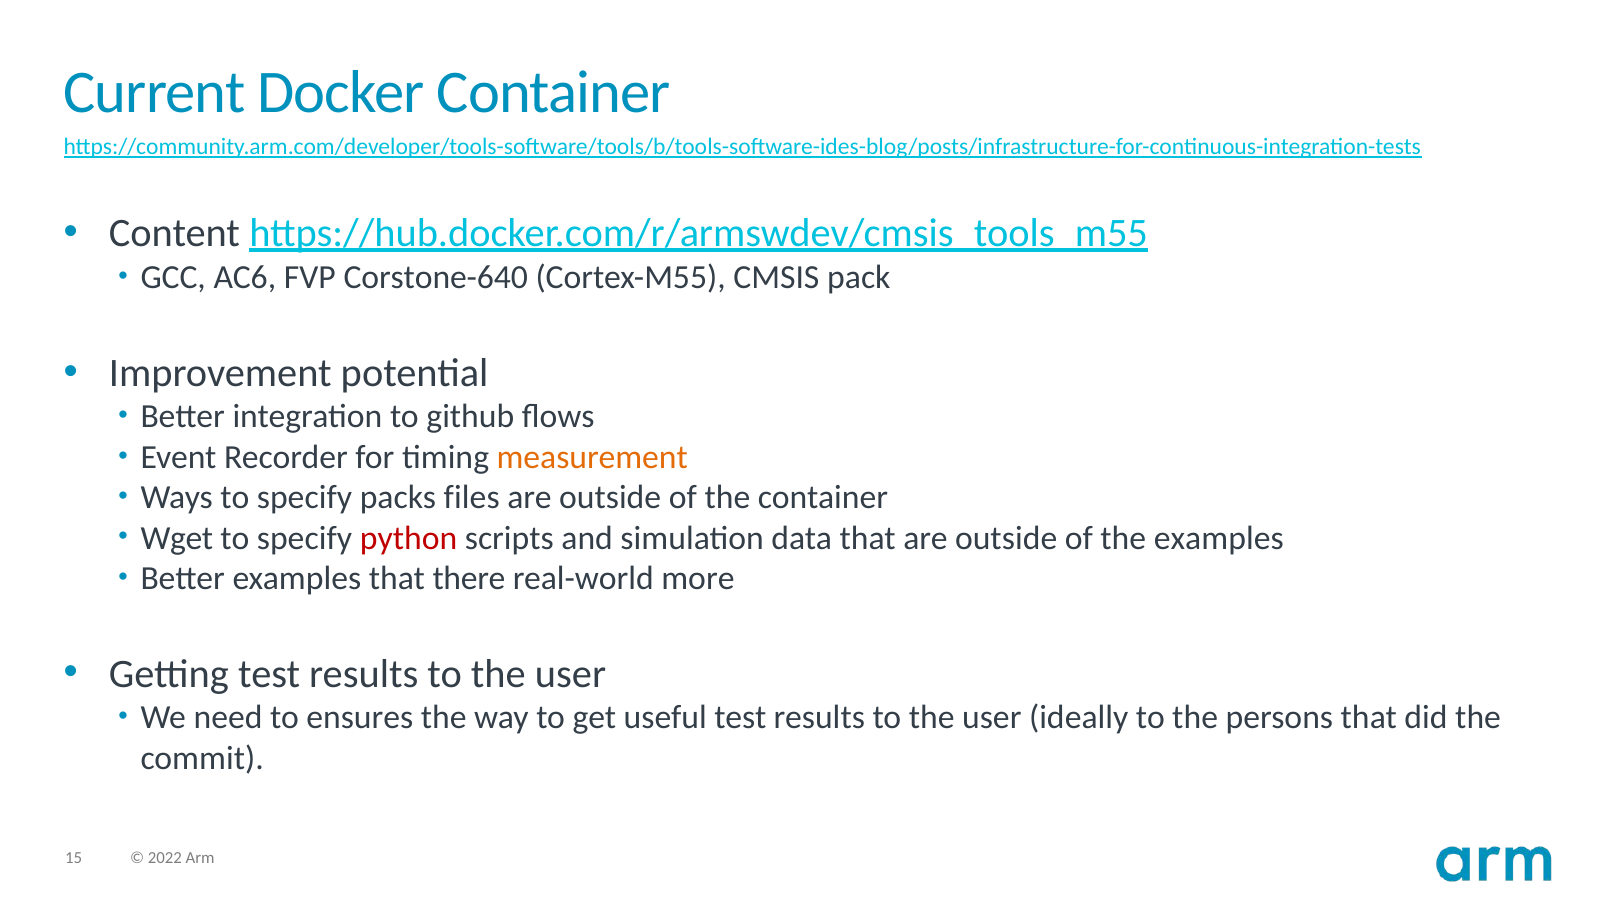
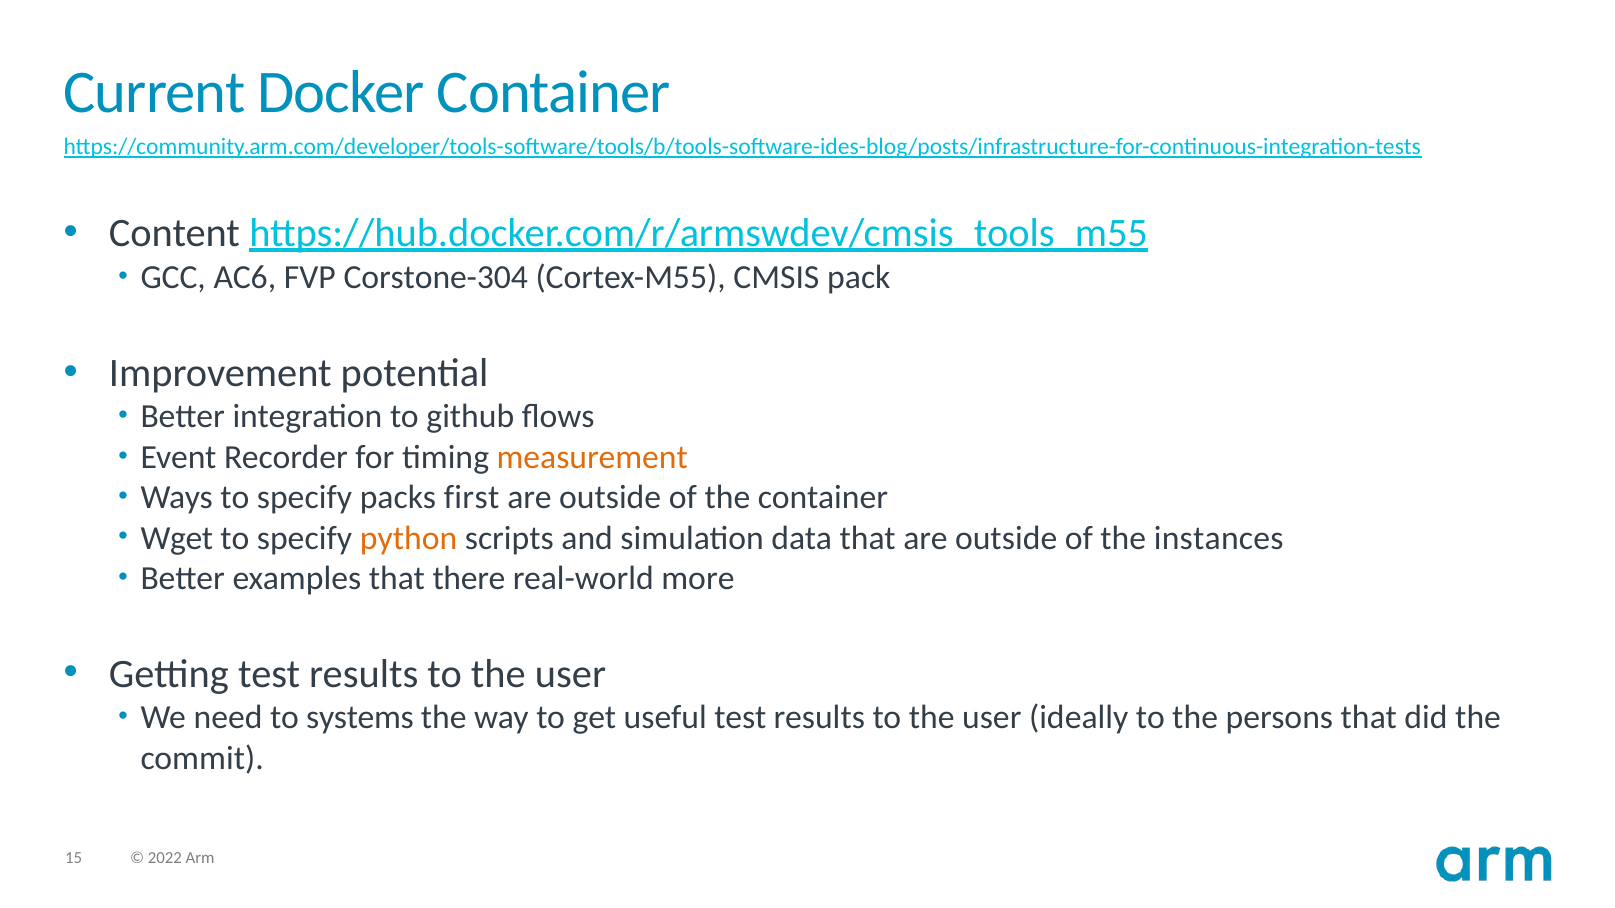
Corstone-640: Corstone-640 -> Corstone-304
files: files -> first
python colour: red -> orange
the examples: examples -> instances
ensures: ensures -> systems
